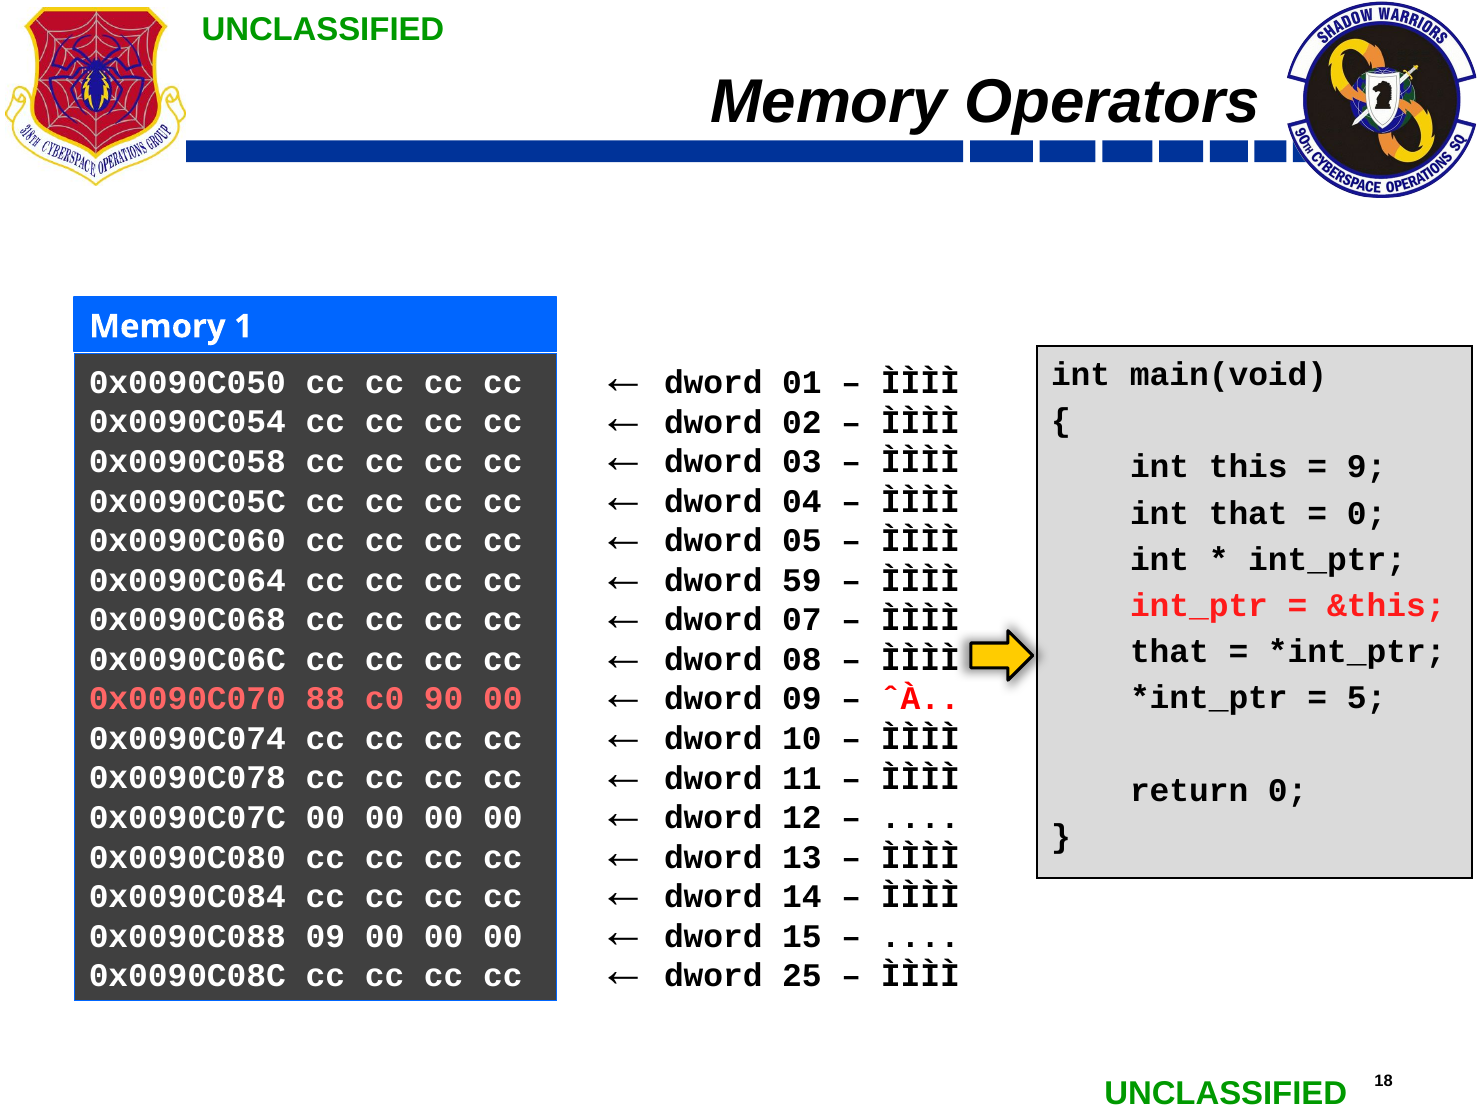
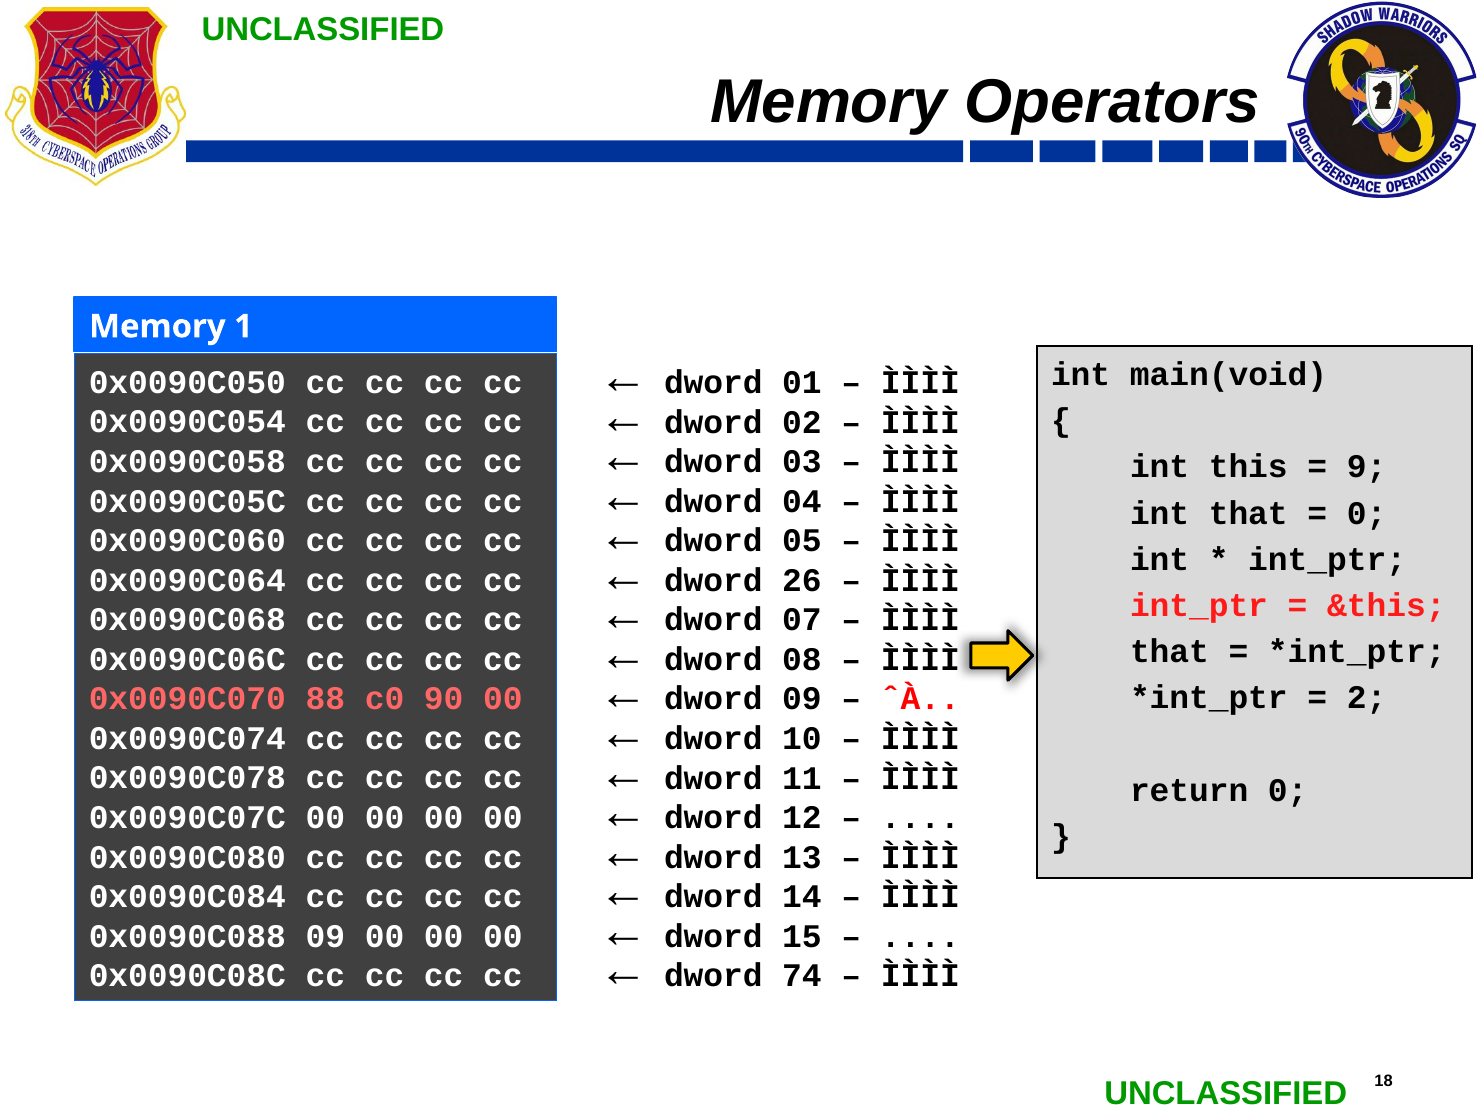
59: 59 -> 26
5: 5 -> 2
25: 25 -> 74
